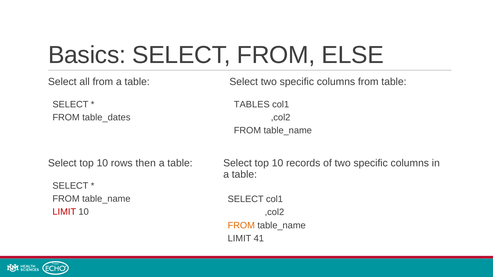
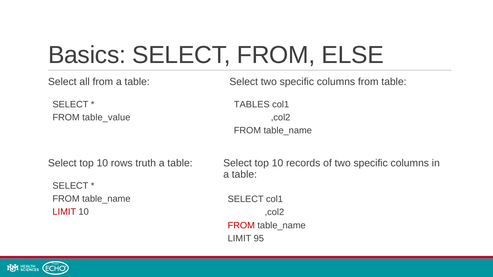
table_dates: table_dates -> table_value
then: then -> truth
FROM at (241, 226) colour: orange -> red
41: 41 -> 95
